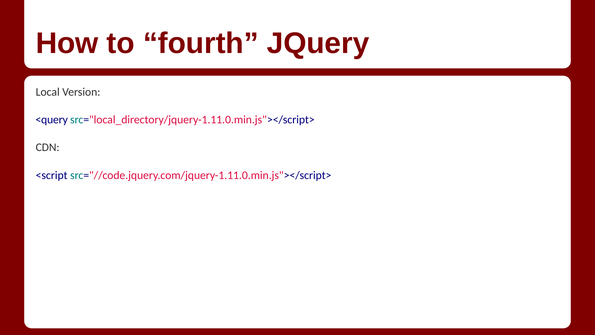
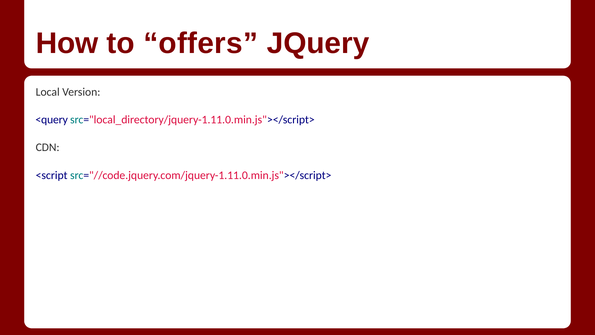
fourth: fourth -> offers
